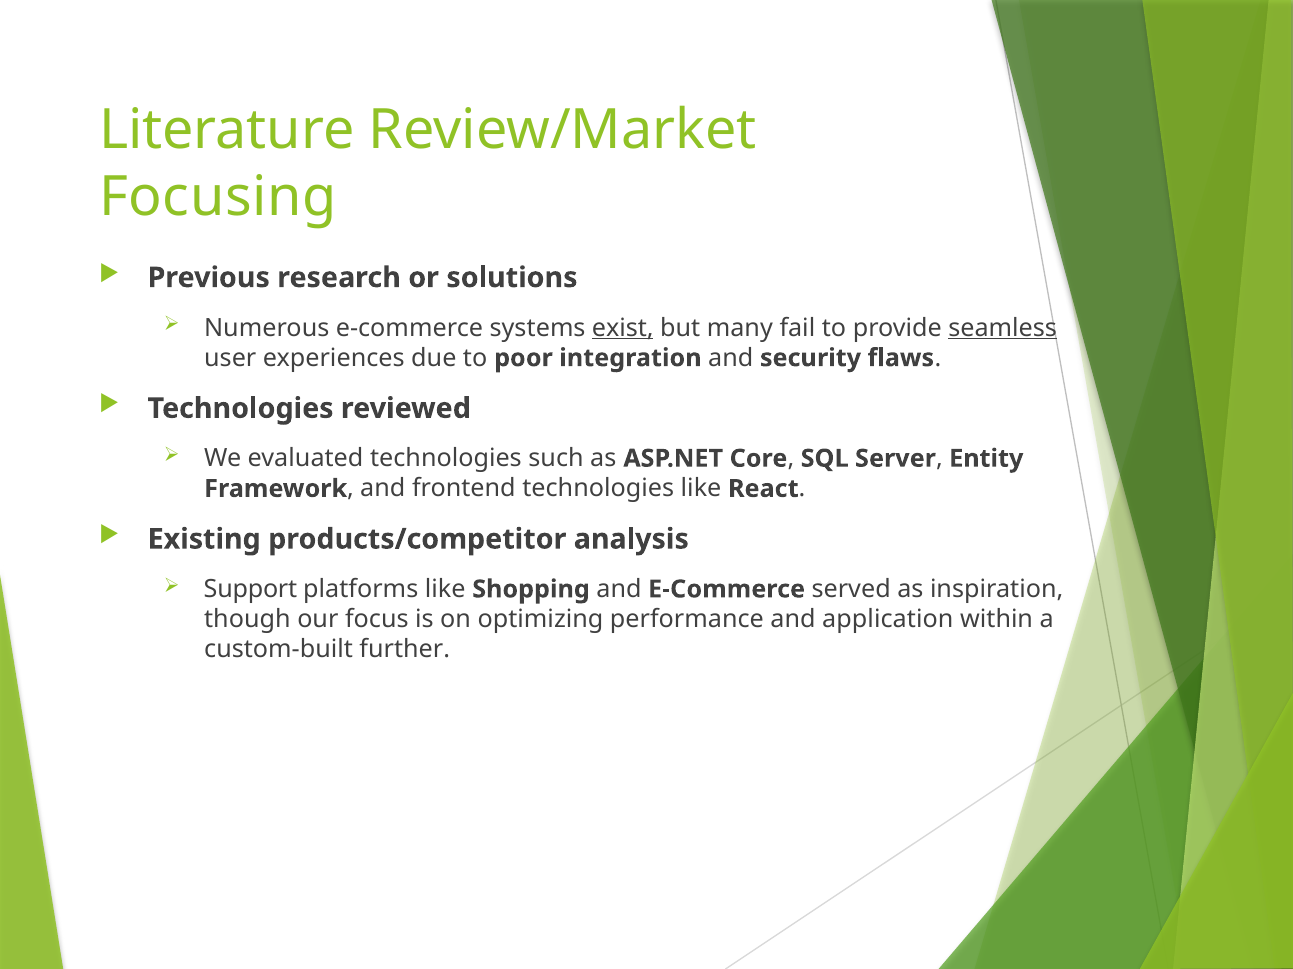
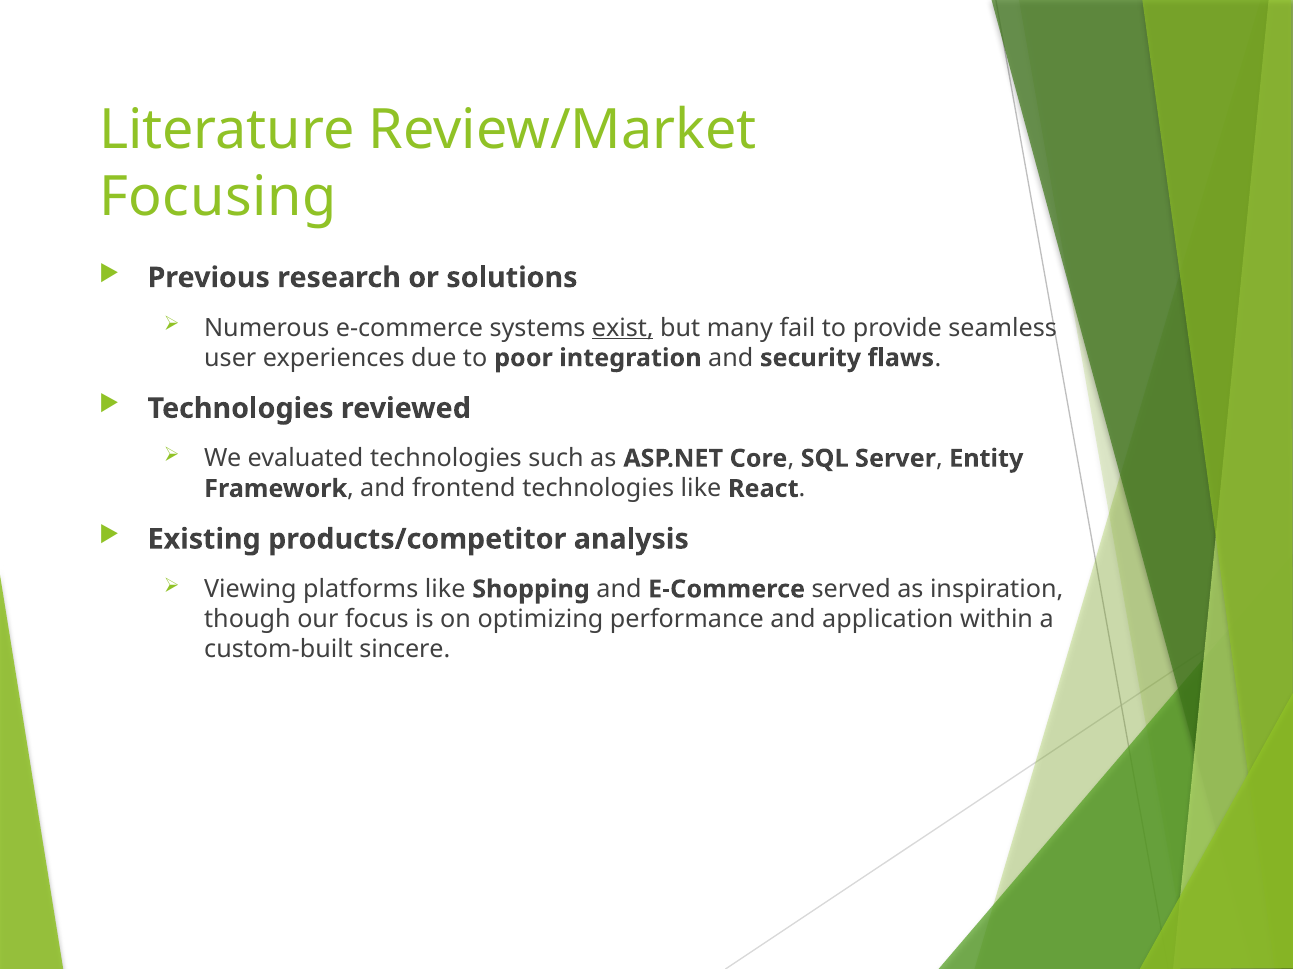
seamless underline: present -> none
Support: Support -> Viewing
further: further -> sincere
